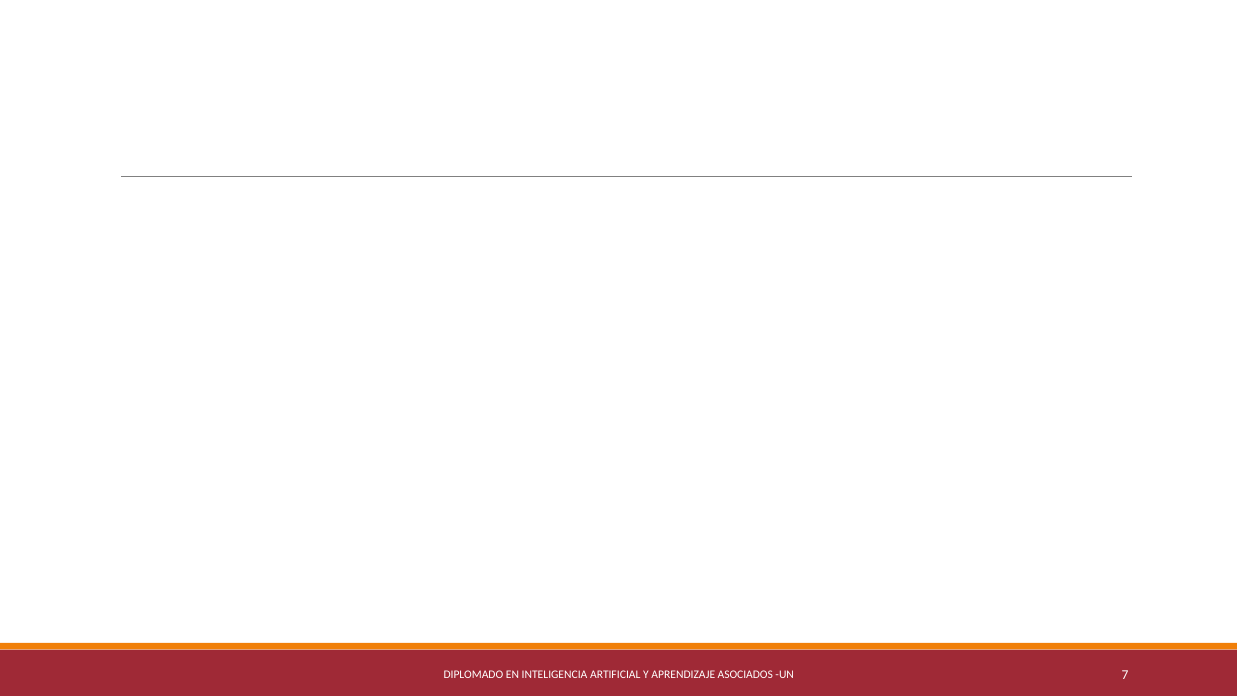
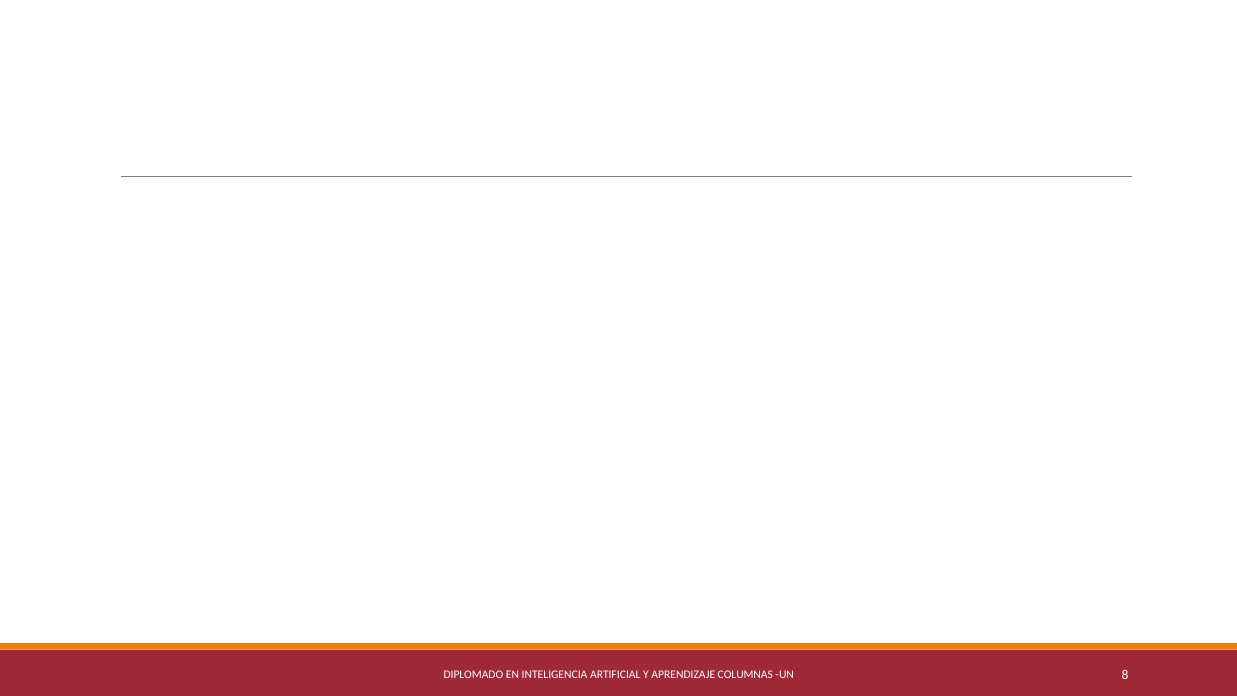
ASOCIADOS: ASOCIADOS -> COLUMNAS
7: 7 -> 8
